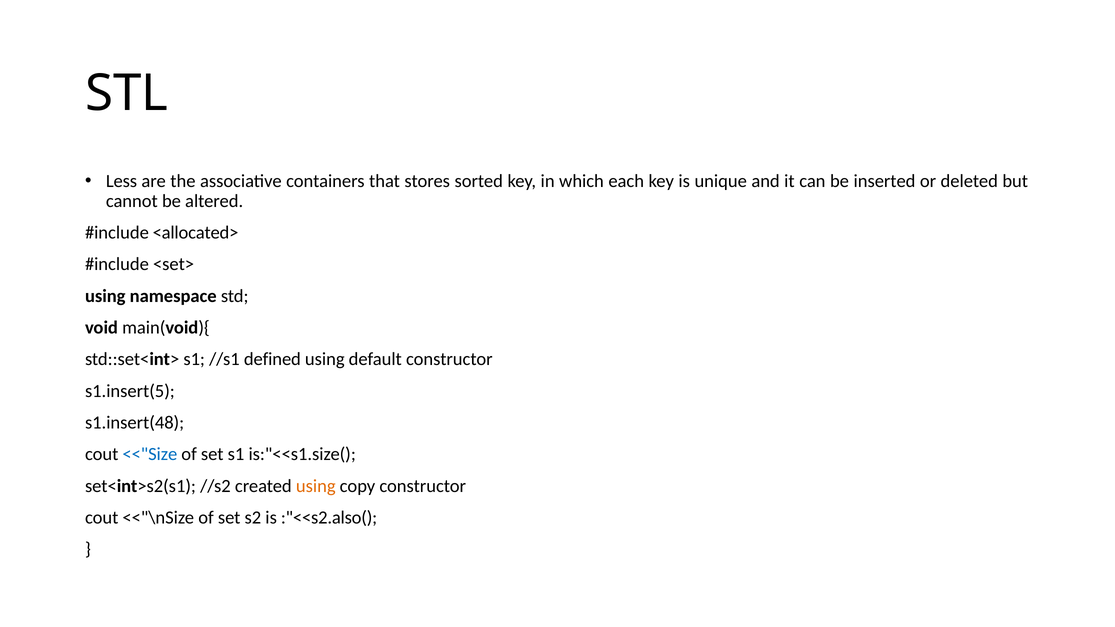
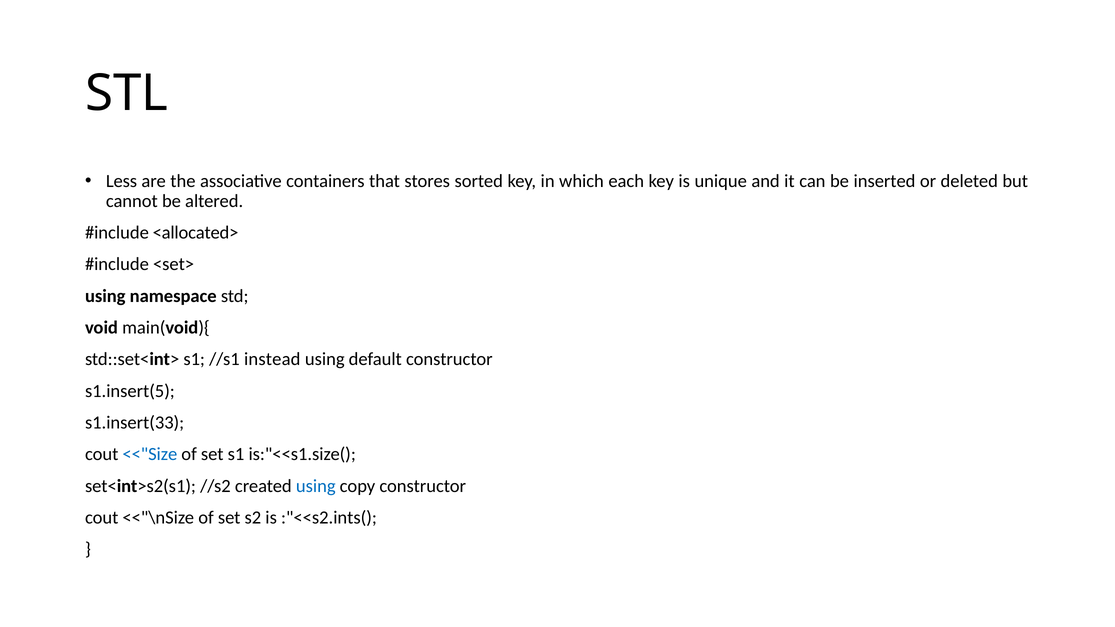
defined: defined -> instead
s1.insert(48: s1.insert(48 -> s1.insert(33
using at (316, 486) colour: orange -> blue
:"<<s2.also(: :"<<s2.also( -> :"<<s2.ints(
